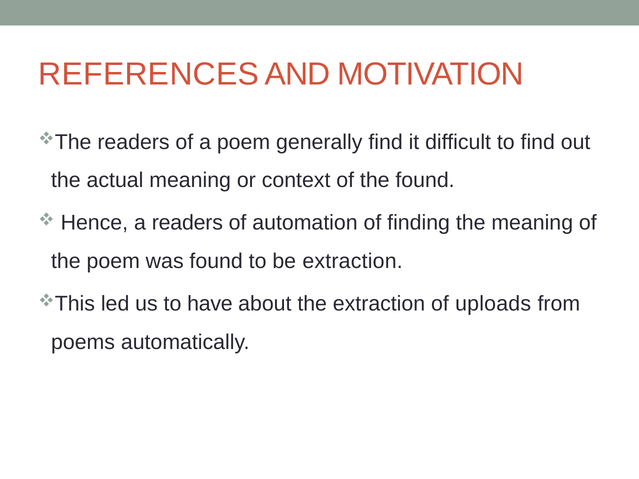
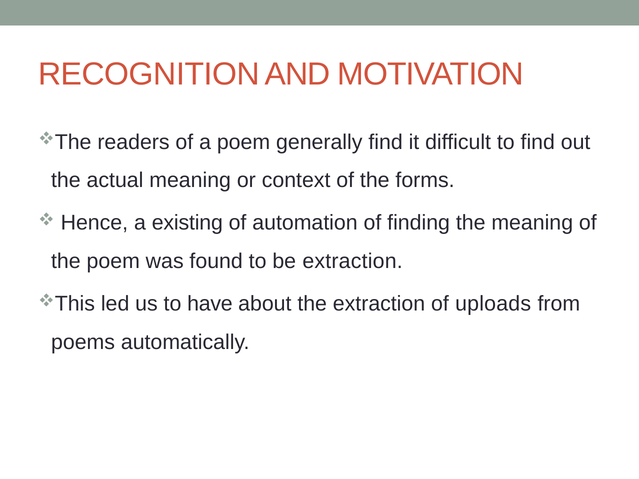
REFERENCES: REFERENCES -> RECOGNITION
the found: found -> forms
a readers: readers -> existing
